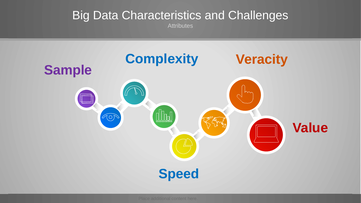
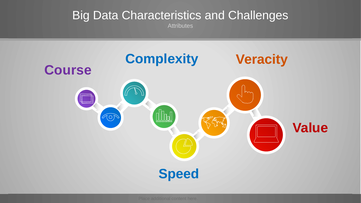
Sample at (68, 70): Sample -> Course
